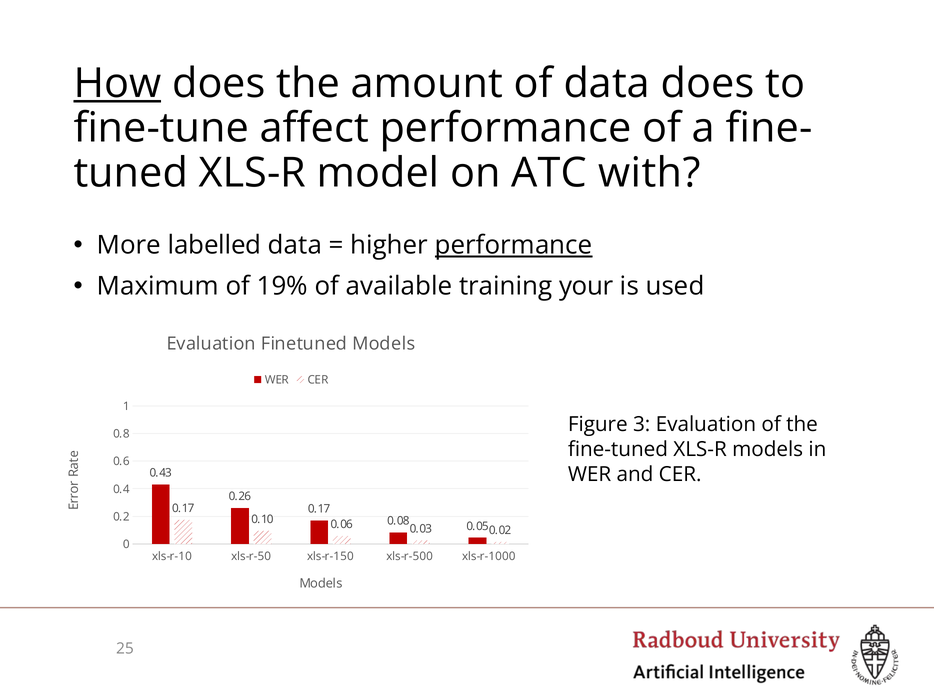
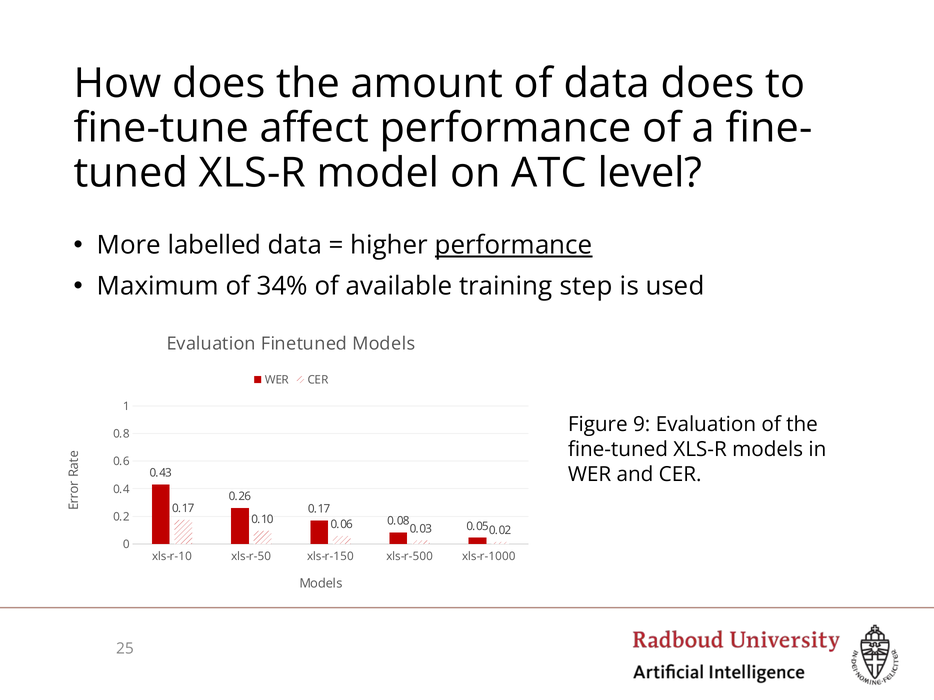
How underline: present -> none
with: with -> level
19%: 19% -> 34%
your: your -> step
3: 3 -> 9
